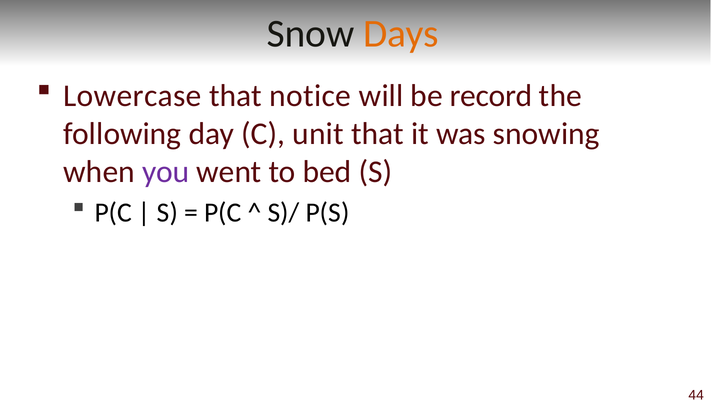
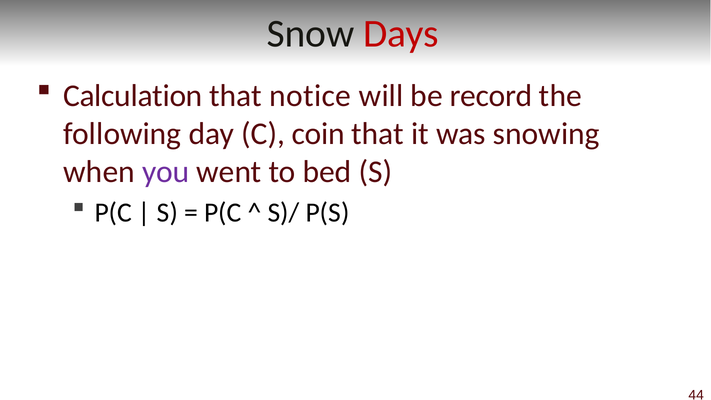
Days colour: orange -> red
Lowercase: Lowercase -> Calculation
unit: unit -> coin
